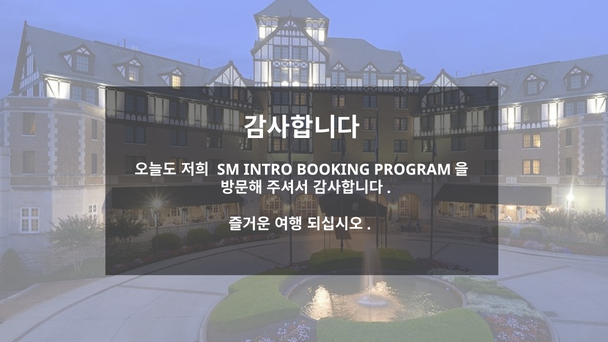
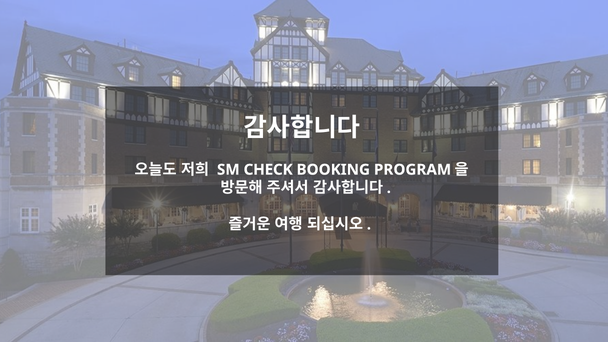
INTRO: INTRO -> CHECK
